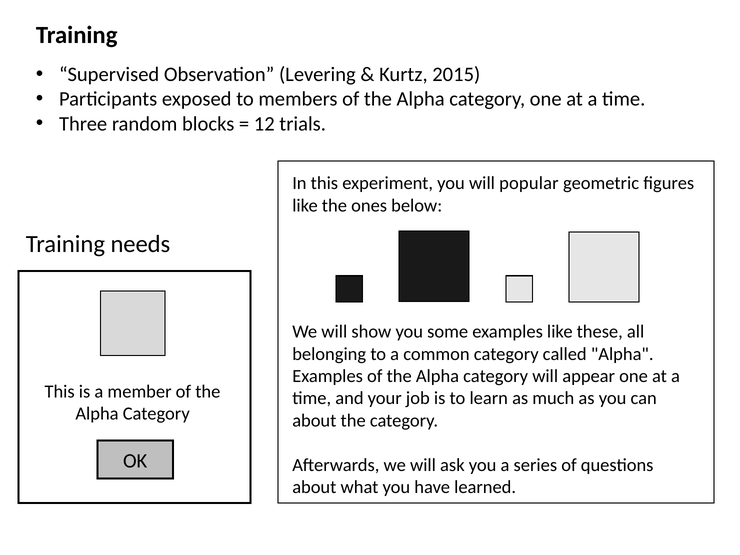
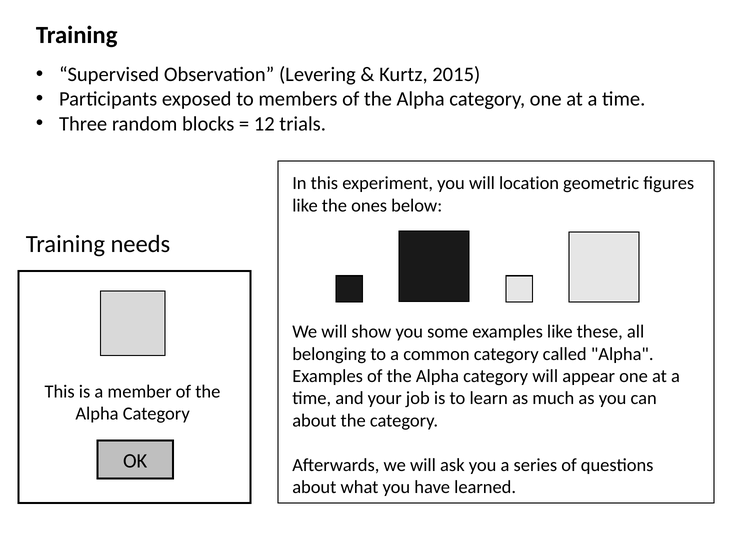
popular: popular -> location
